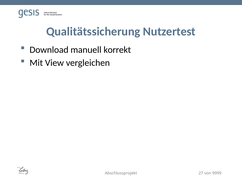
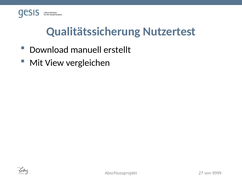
korrekt: korrekt -> erstellt
